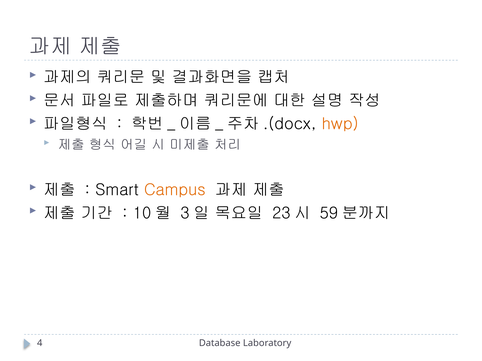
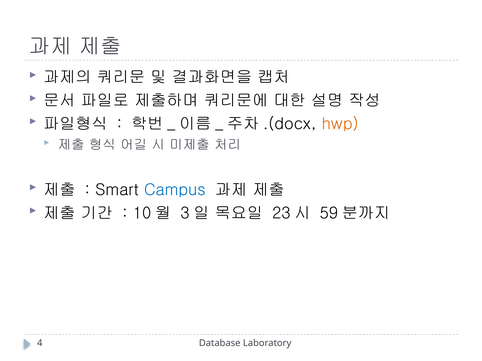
Campus colour: orange -> blue
